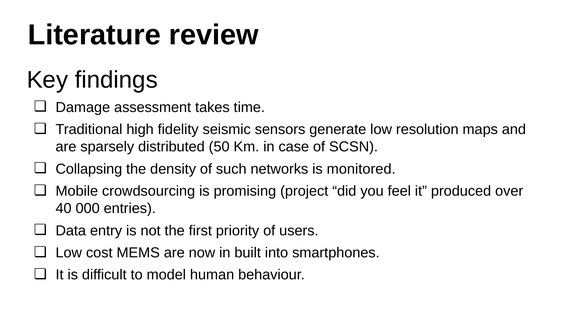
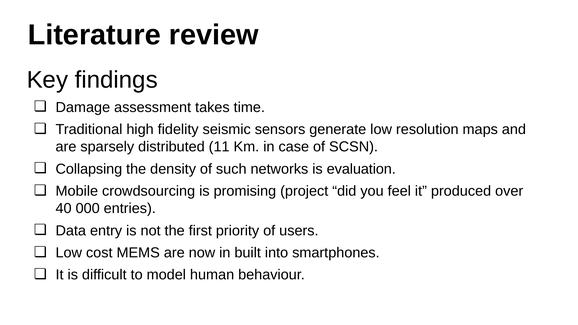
50: 50 -> 11
monitored: monitored -> evaluation
